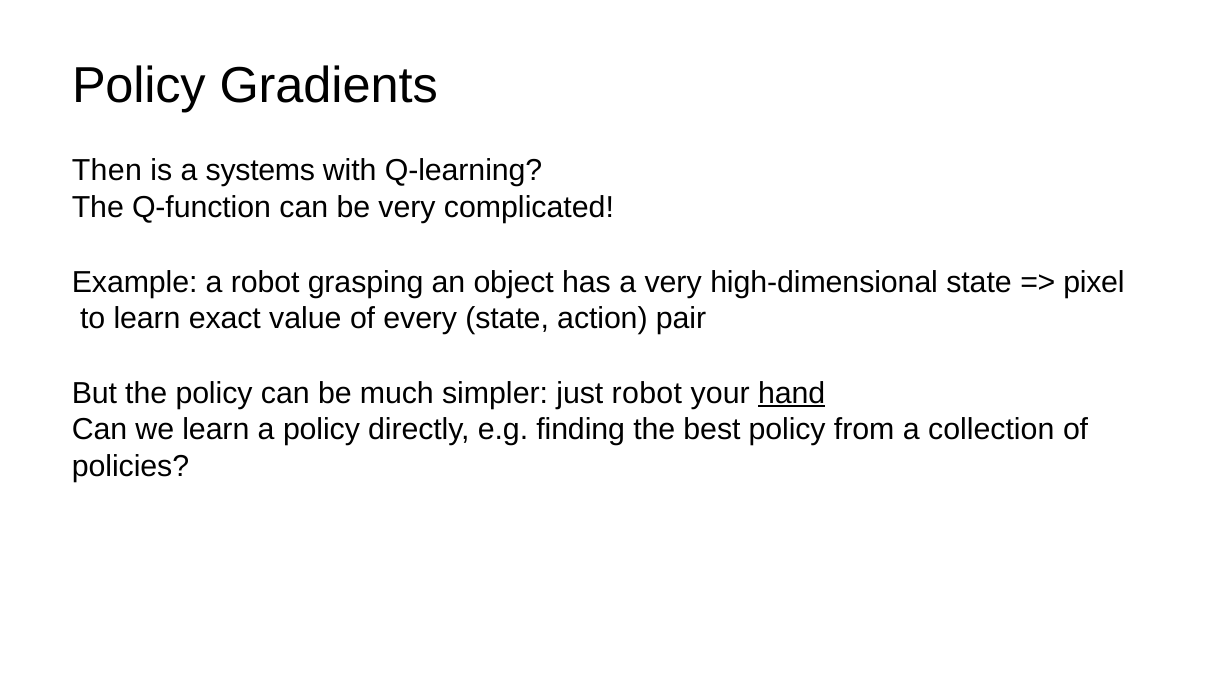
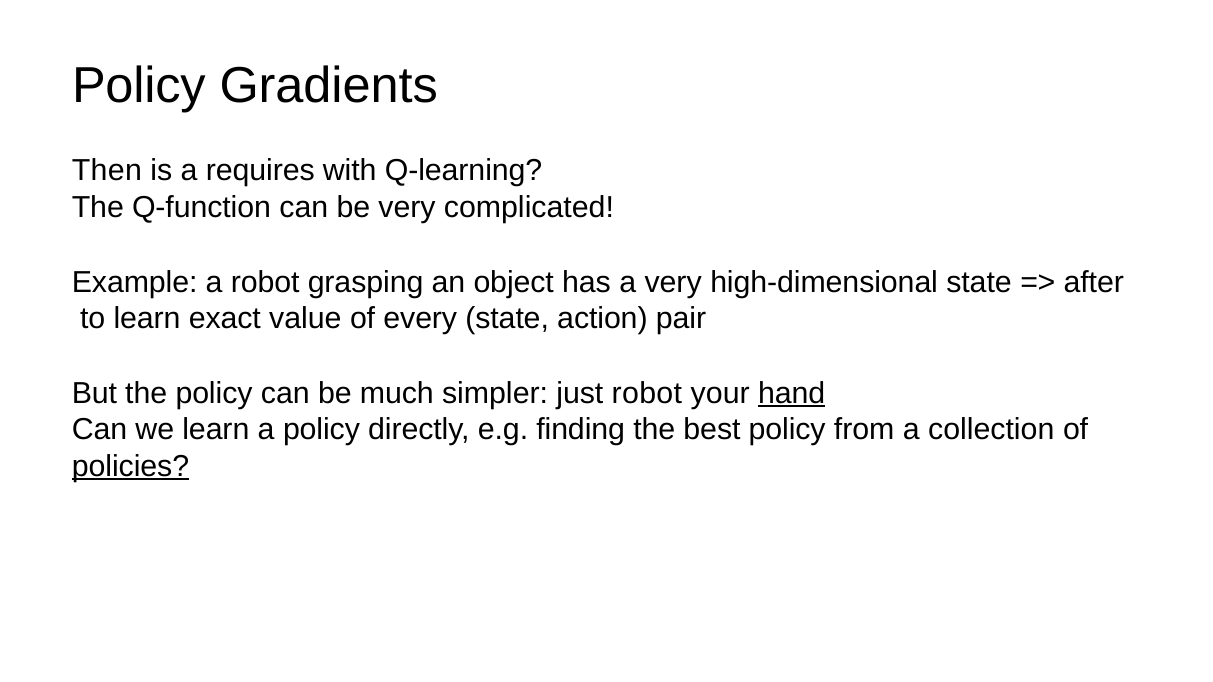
systems: systems -> requires
pixel: pixel -> after
policies underline: none -> present
